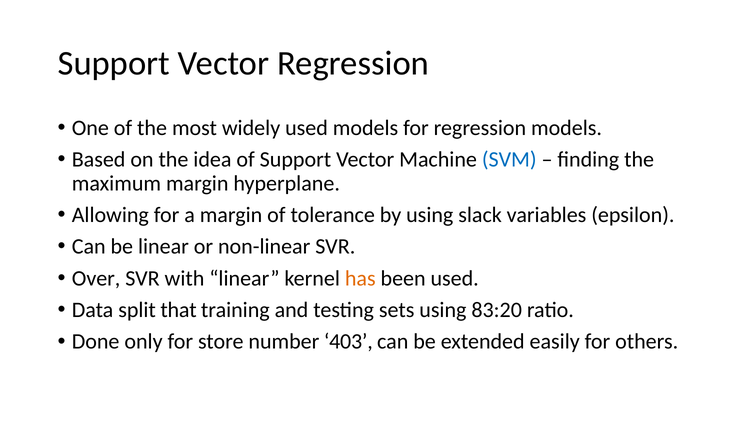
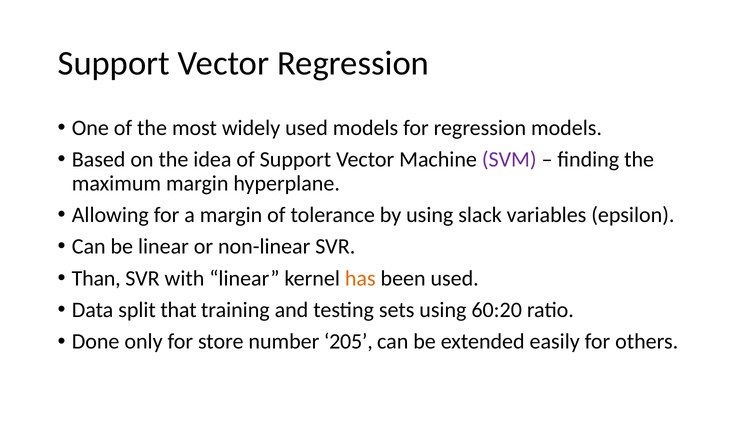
SVM colour: blue -> purple
Over: Over -> Than
83:20: 83:20 -> 60:20
403: 403 -> 205
